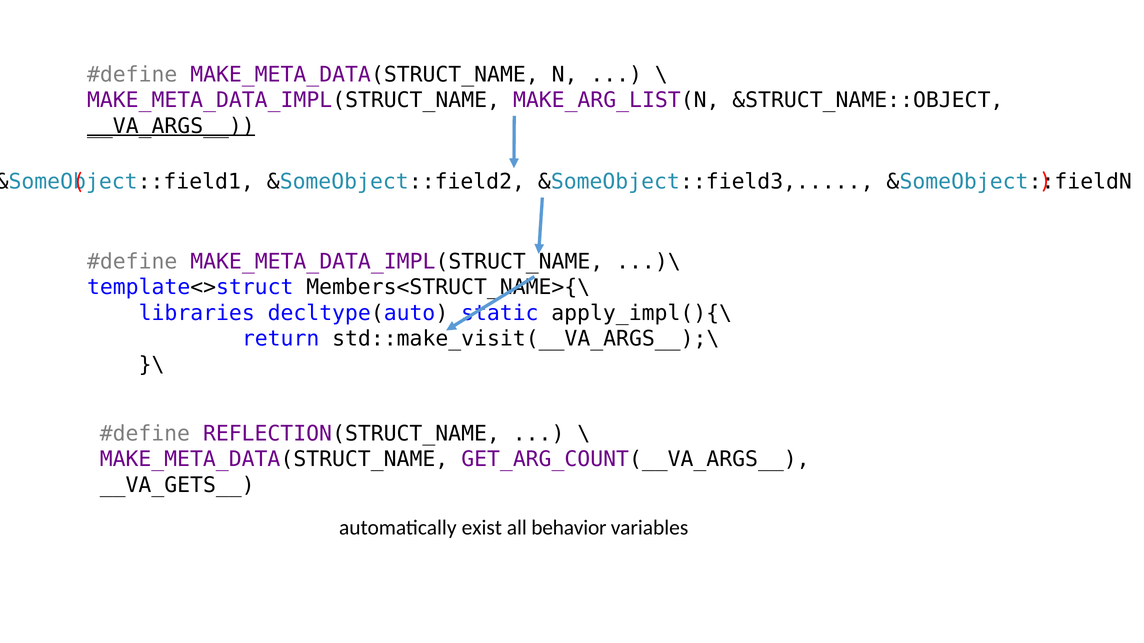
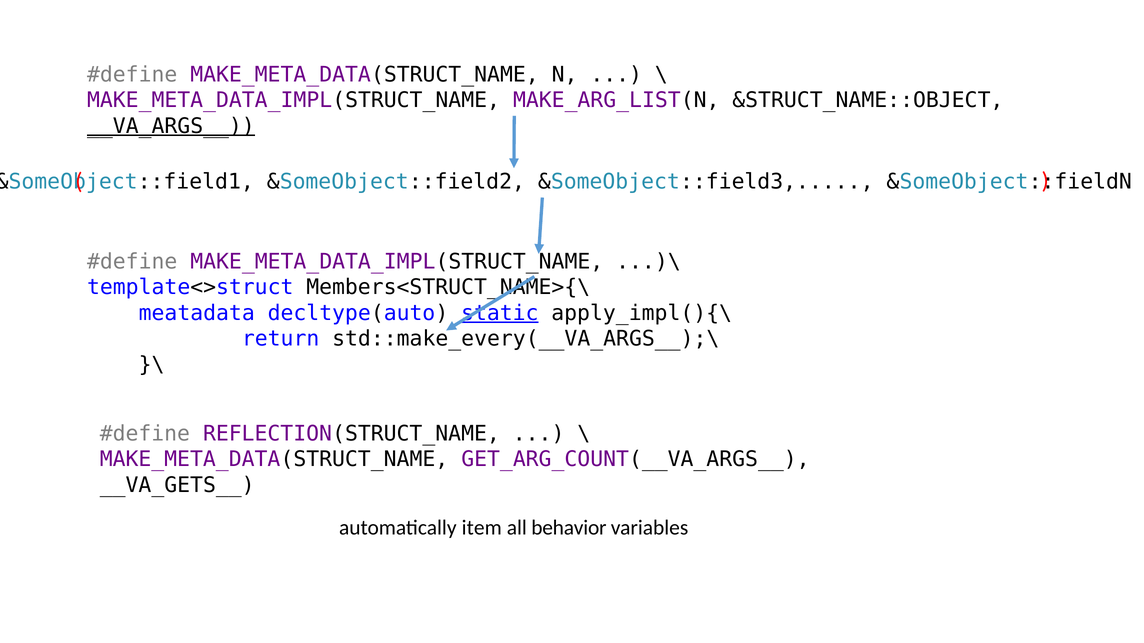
libraries: libraries -> meatadata
static underline: none -> present
std::make_visit(__VA_ARGS__);\: std::make_visit(__VA_ARGS__);\ -> std::make_every(__VA_ARGS__);\
exist: exist -> item
